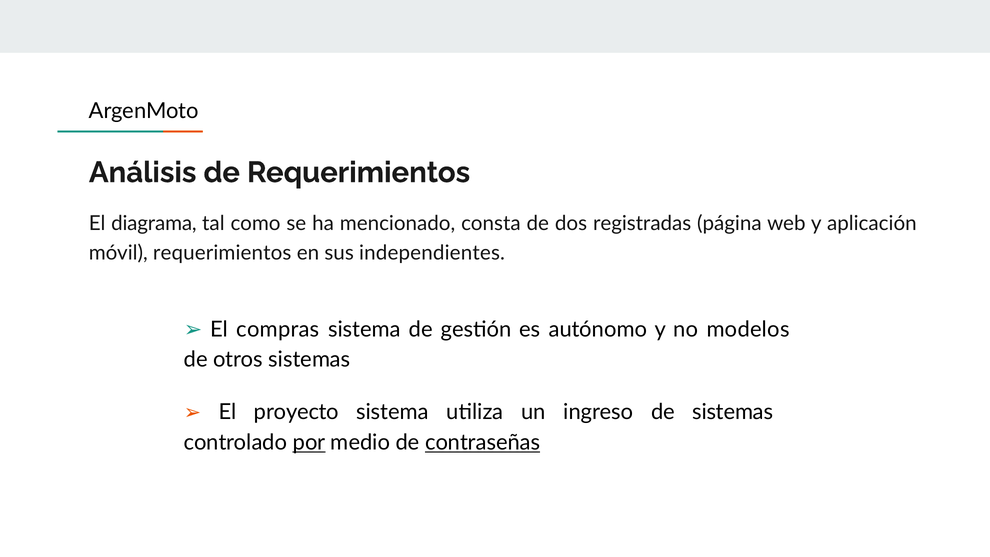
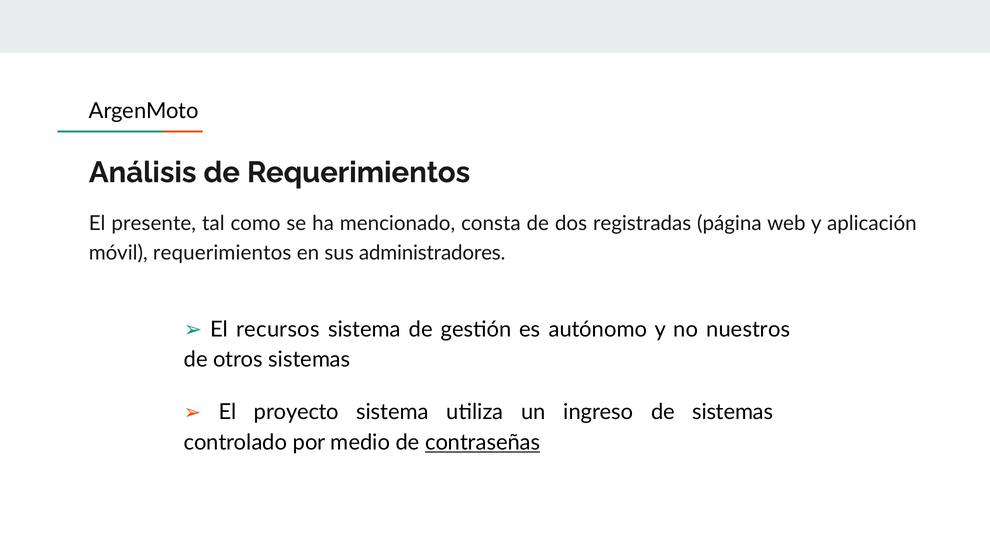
diagrama: diagrama -> presente
independientes: independientes -> administradores
compras: compras -> recursos
modelos: modelos -> nuestros
por underline: present -> none
